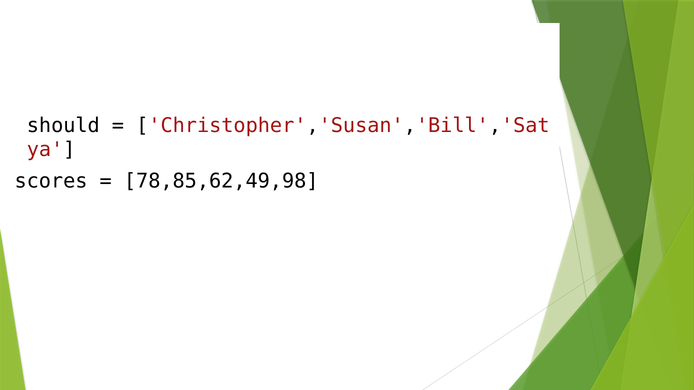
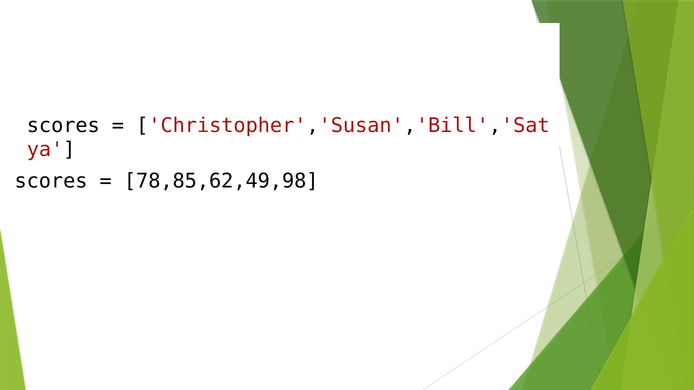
should at (63, 126): should -> scores
